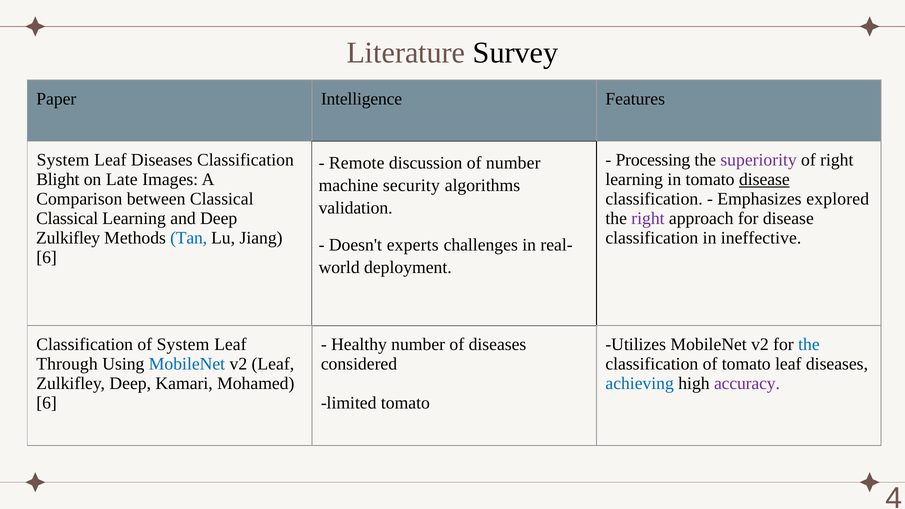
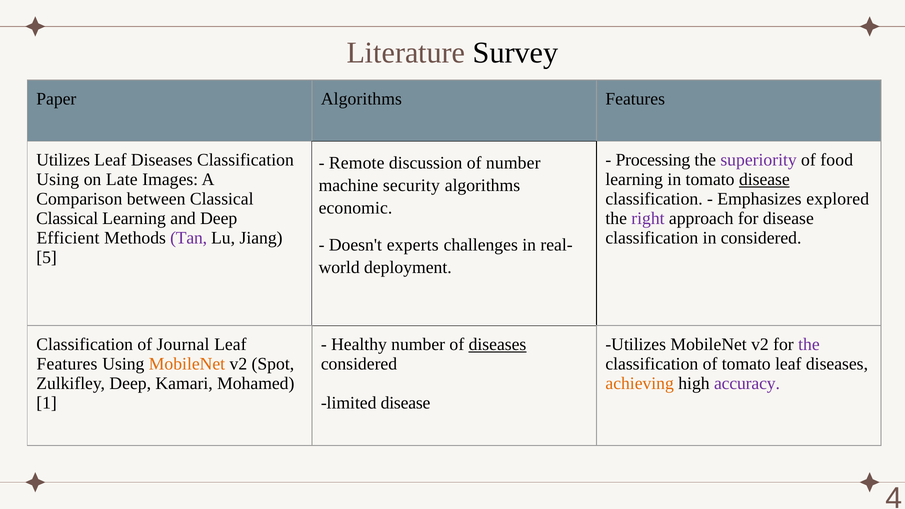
Paper Intelligence: Intelligence -> Algorithms
System at (63, 160): System -> Utilizes
of right: right -> food
Blight at (58, 180): Blight -> Using
validation: validation -> economic
Zulkifley at (68, 238): Zulkifley -> Efficient
Tan colour: blue -> purple
in ineffective: ineffective -> considered
6 at (47, 257): 6 -> 5
of System: System -> Journal
diseases at (497, 345) underline: none -> present
the at (809, 345) colour: blue -> purple
Through at (67, 364): Through -> Features
MobileNet at (187, 364) colour: blue -> orange
v2 Leaf: Leaf -> Spot
achieving colour: blue -> orange
6 at (47, 403): 6 -> 1
limited tomato: tomato -> disease
